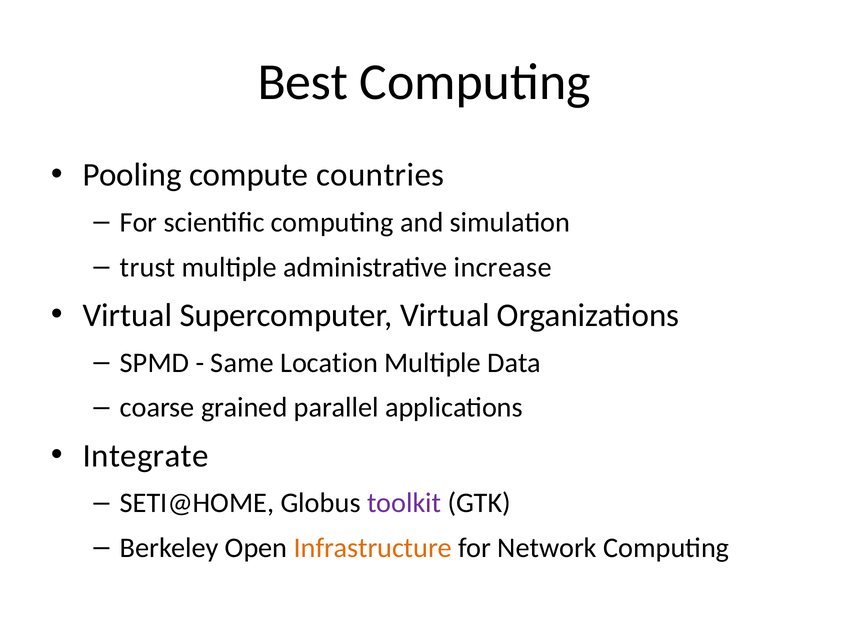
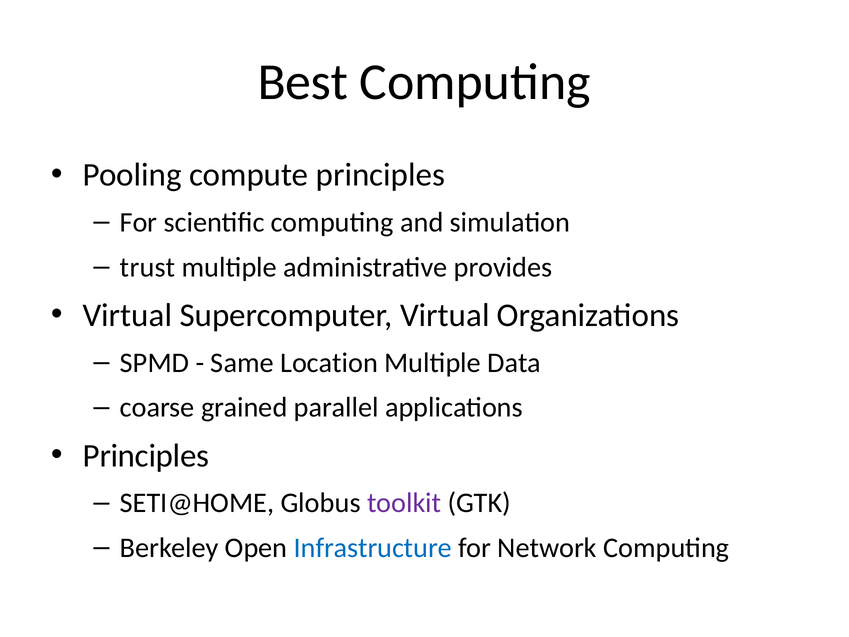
compute countries: countries -> principles
increase: increase -> provides
Integrate at (146, 455): Integrate -> Principles
Infrastructure colour: orange -> blue
